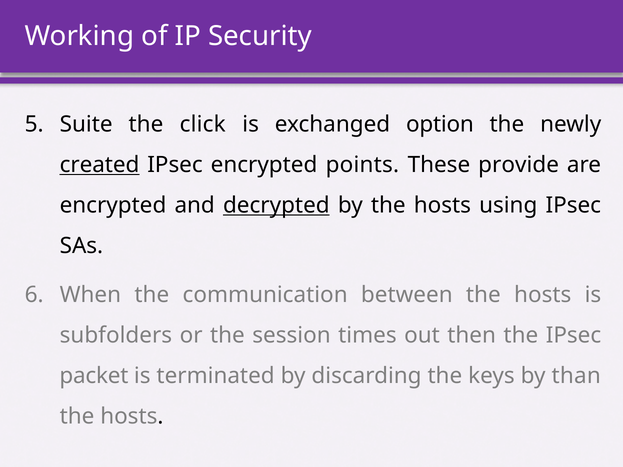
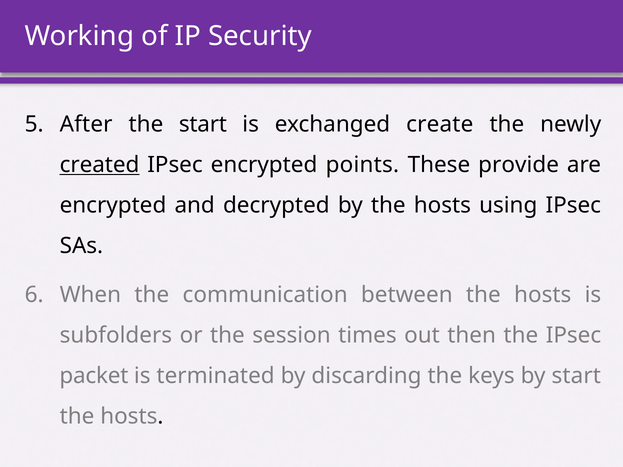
Suite: Suite -> After
the click: click -> start
option: option -> create
decrypted underline: present -> none
by than: than -> start
